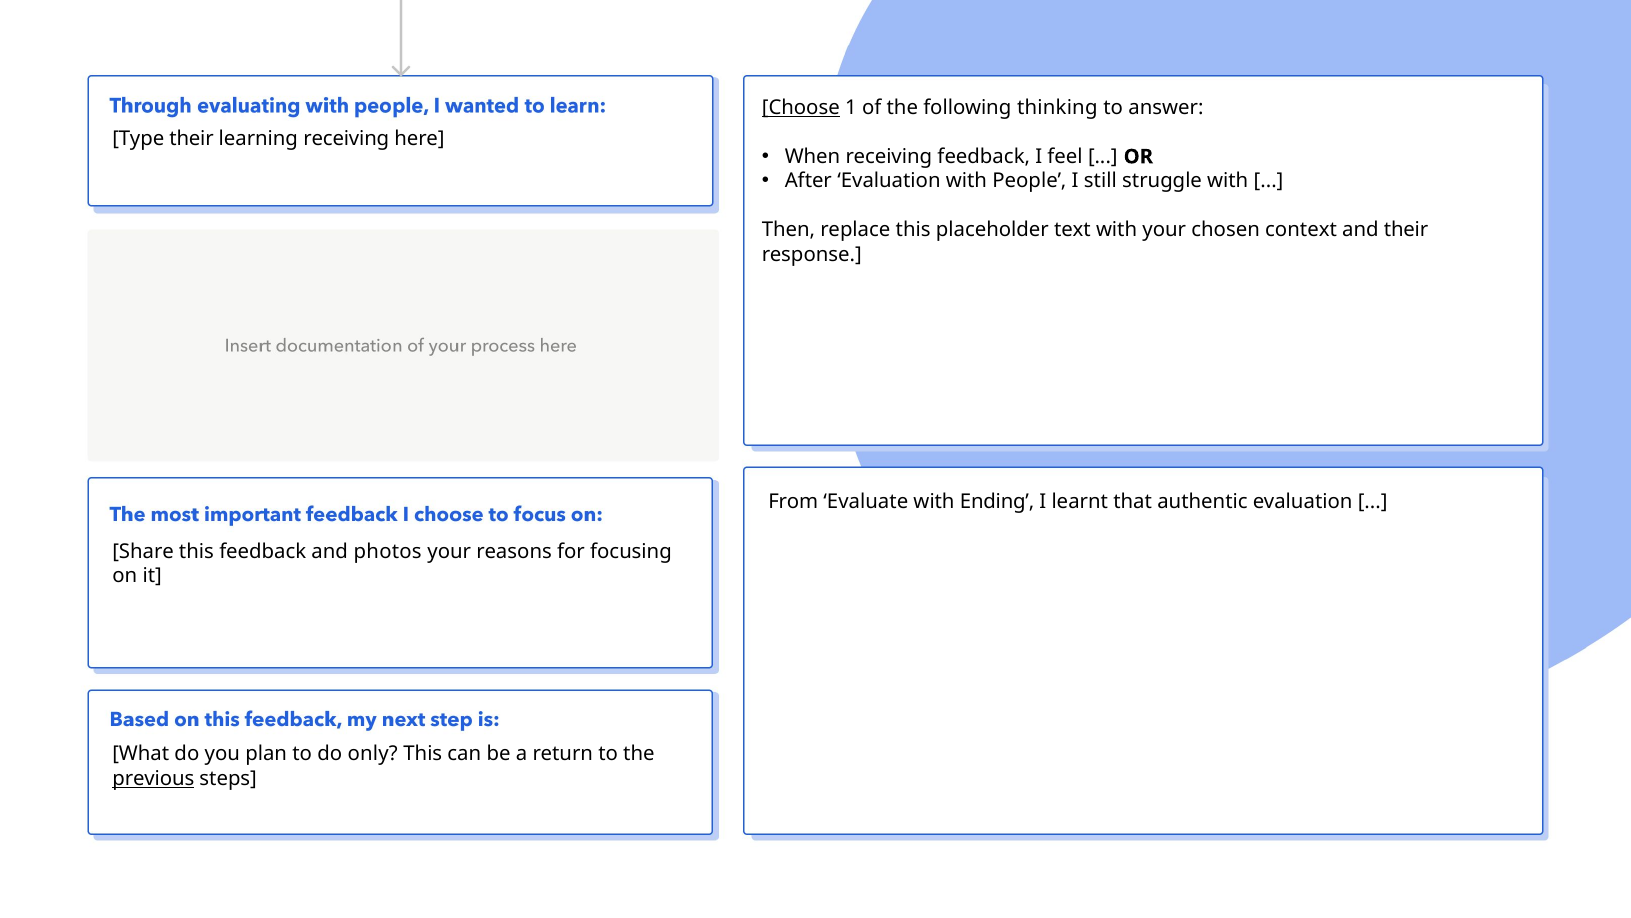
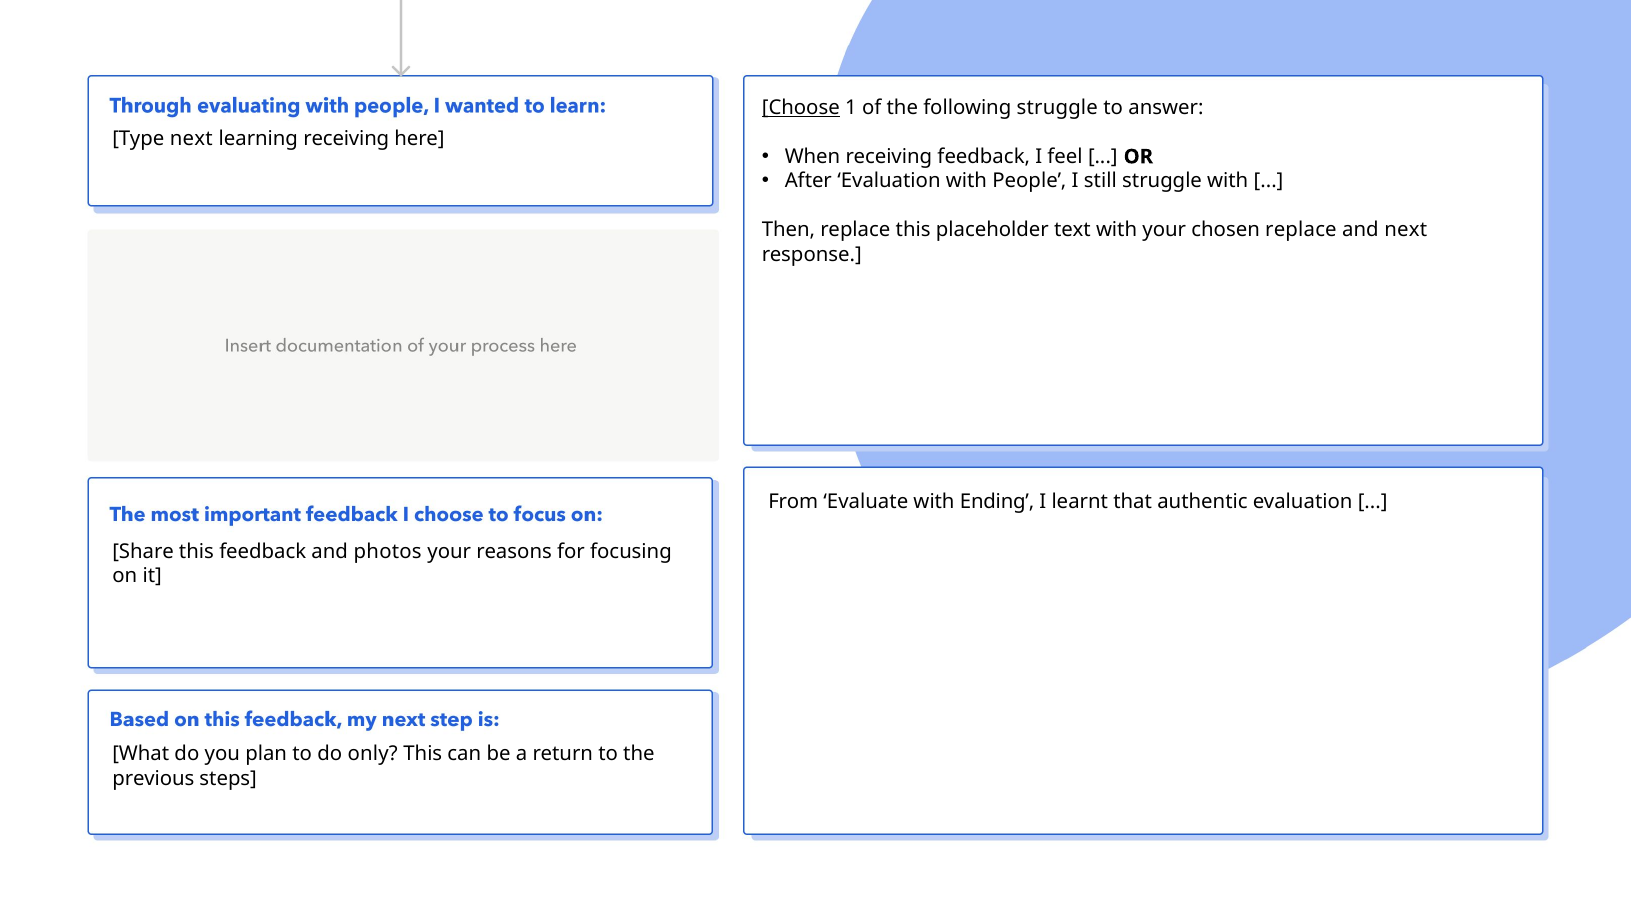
following thinking: thinking -> struggle
Type their: their -> next
chosen context: context -> replace
and their: their -> next
previous underline: present -> none
